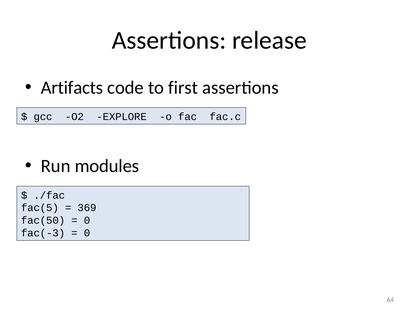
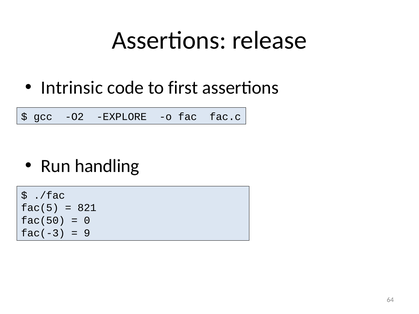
Artifacts: Artifacts -> Intrinsic
modules: modules -> handling
369: 369 -> 821
0 at (87, 233): 0 -> 9
